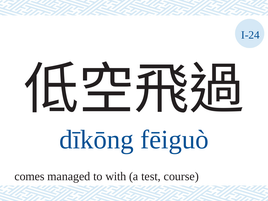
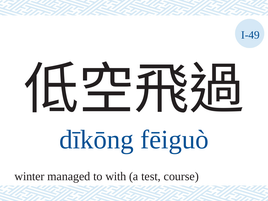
I-24: I-24 -> I-49
comes: comes -> winter
